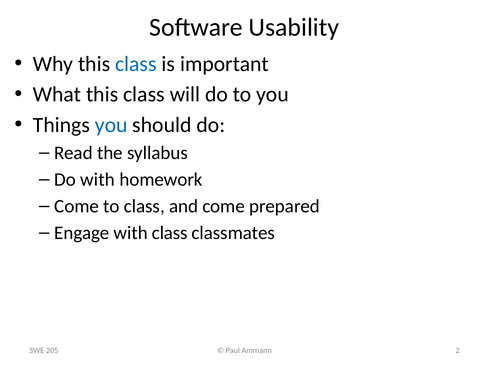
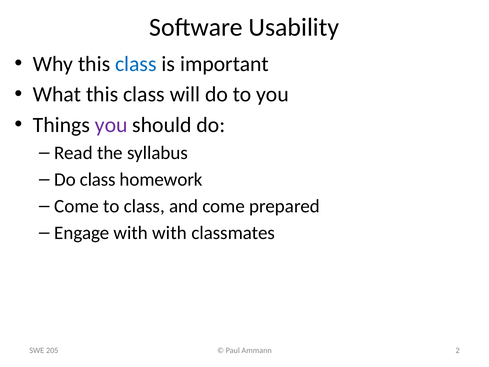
you at (111, 125) colour: blue -> purple
Do with: with -> class
with class: class -> with
